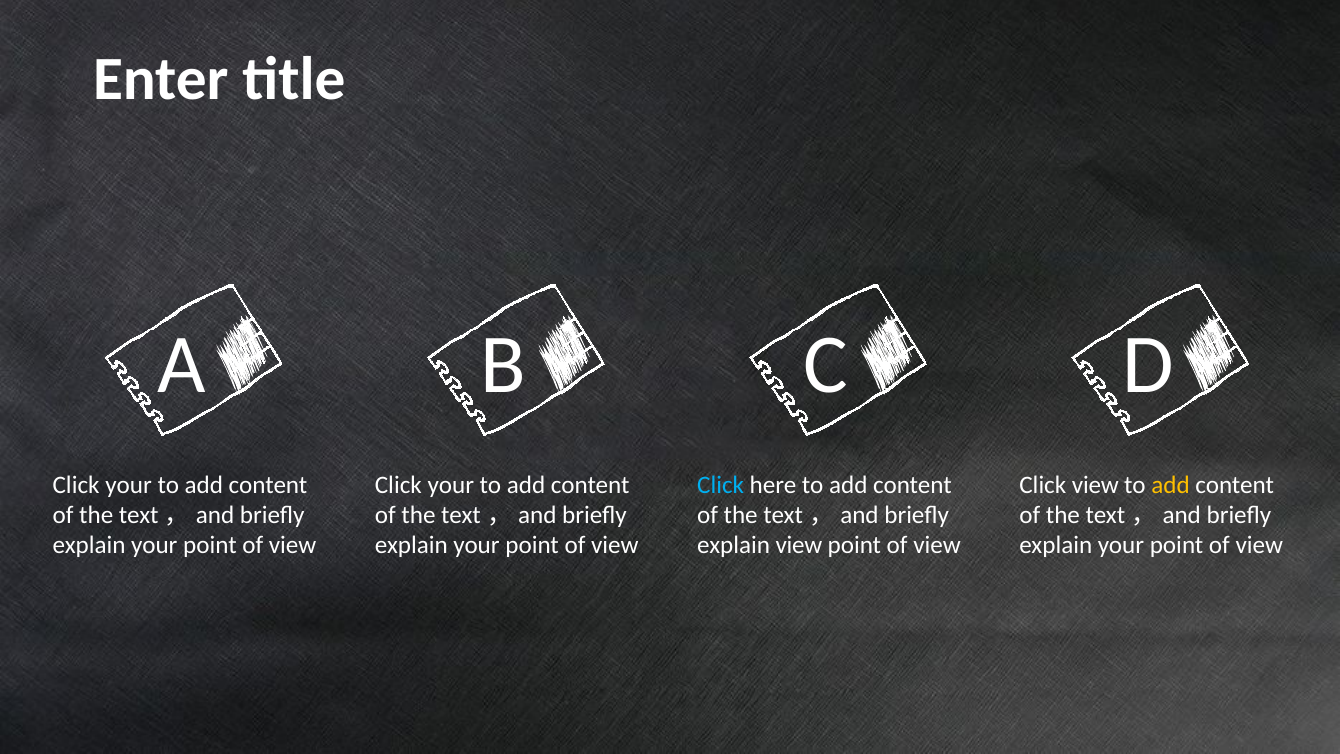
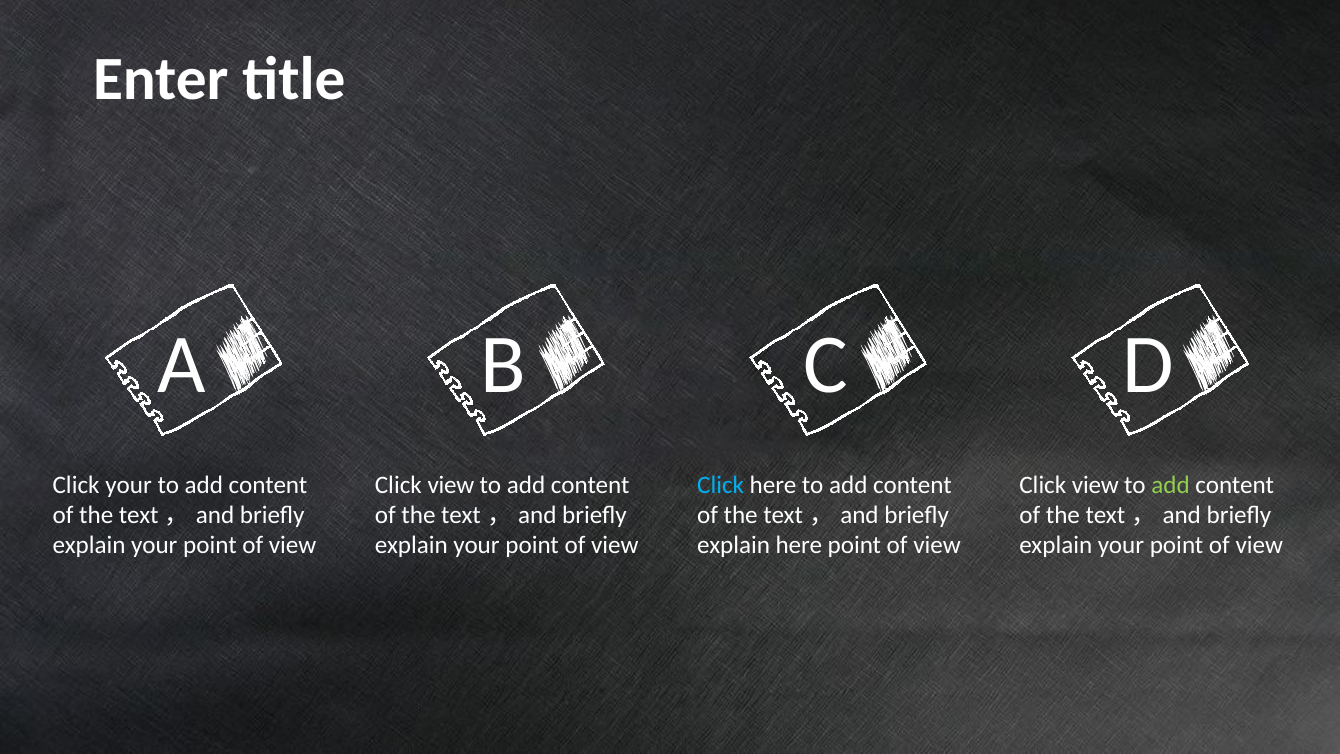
your at (451, 485): your -> view
add at (1171, 485) colour: yellow -> light green
explain view: view -> here
